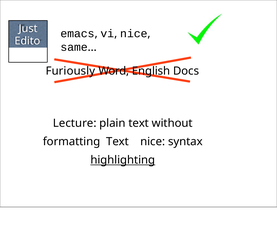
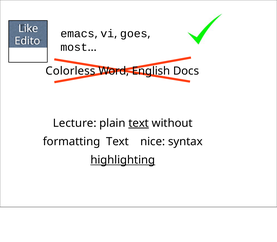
Just: Just -> Like
nice at (134, 34): nice -> goes
same: same -> most
Furiously: Furiously -> Colorless
text at (139, 124) underline: none -> present
